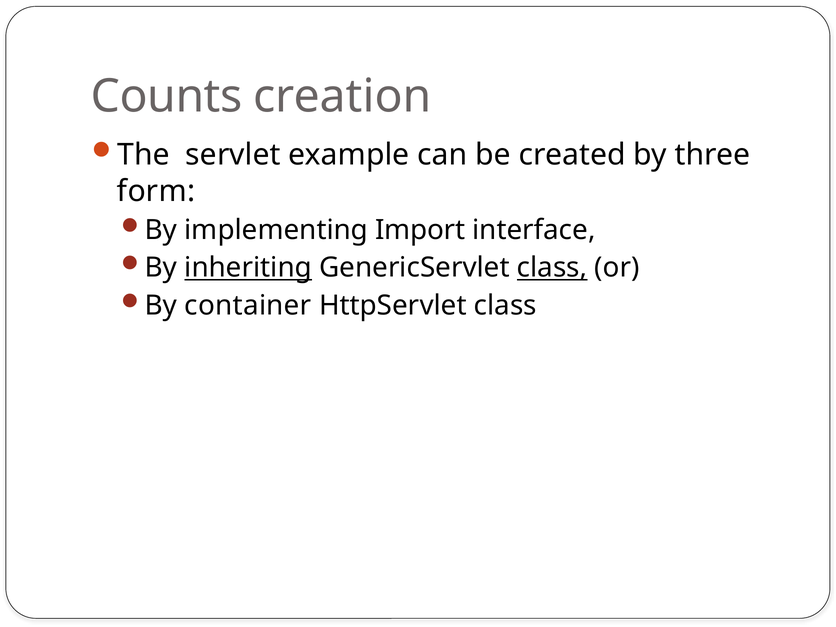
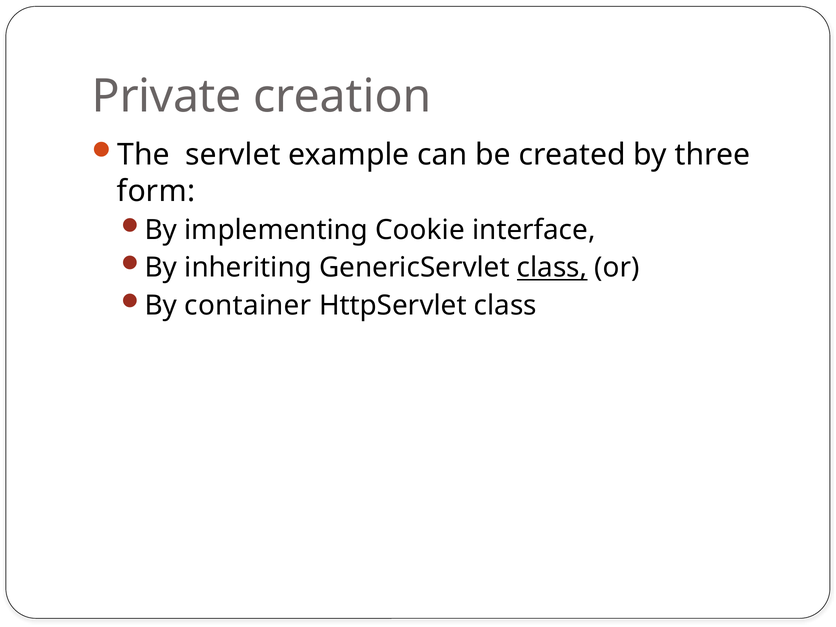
Counts: Counts -> Private
Import: Import -> Cookie
inheriting underline: present -> none
